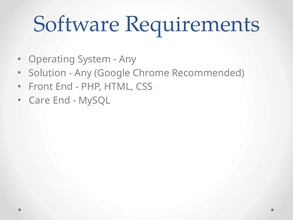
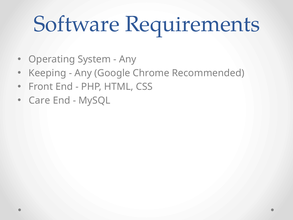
Solution: Solution -> Keeping
